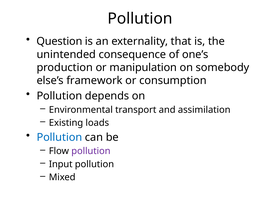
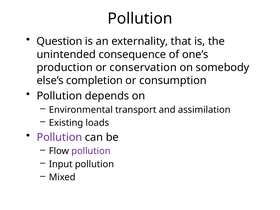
manipulation: manipulation -> conservation
framework: framework -> completion
Pollution at (59, 137) colour: blue -> purple
